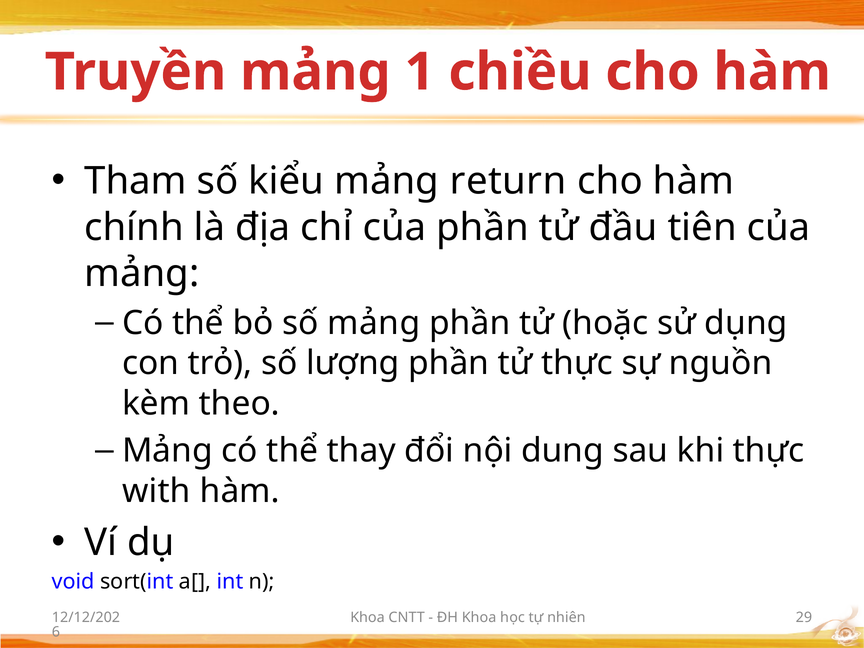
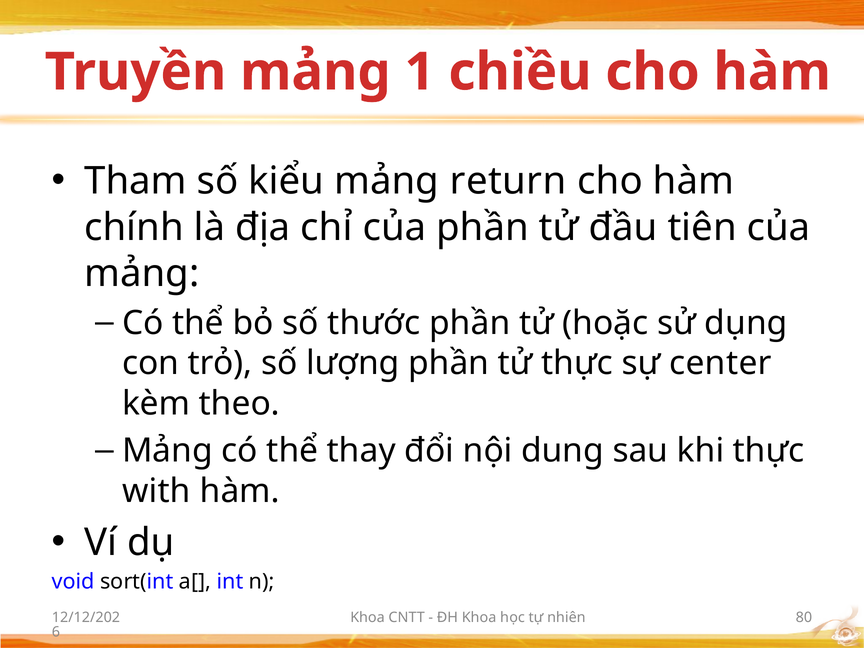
số mảng: mảng -> thước
nguồn: nguồn -> center
29: 29 -> 80
